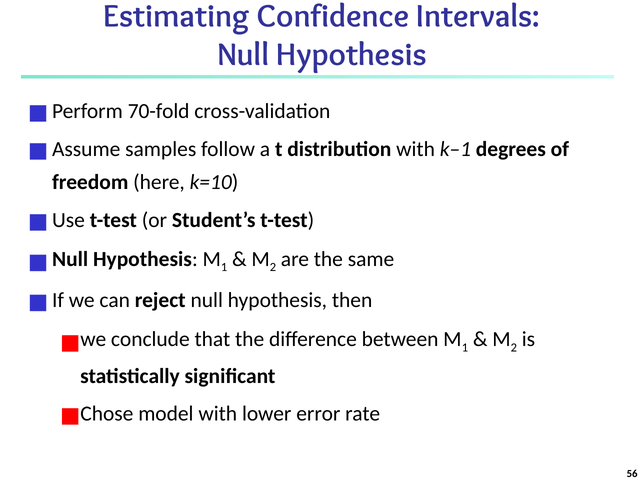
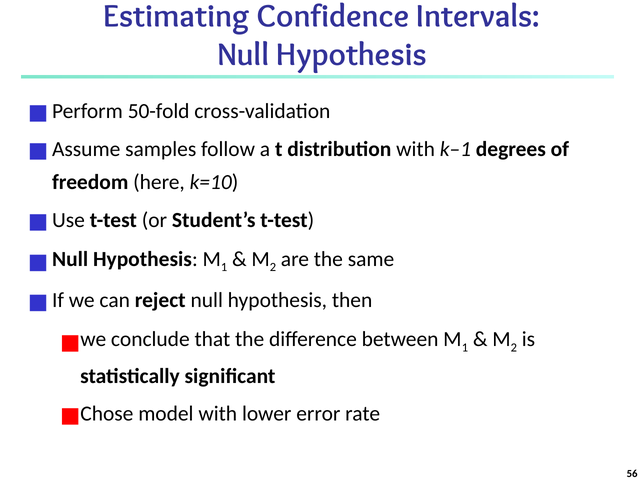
70-fold: 70-fold -> 50-fold
